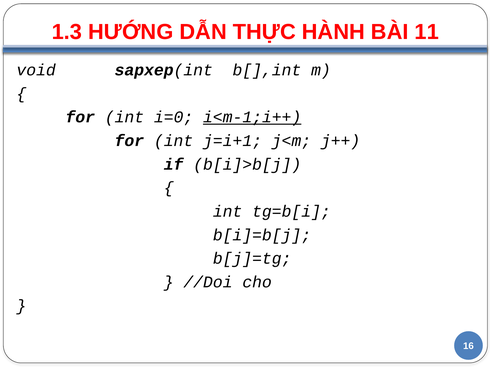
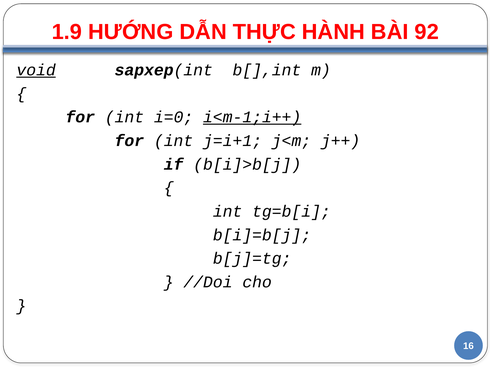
1.3: 1.3 -> 1.9
11: 11 -> 92
void underline: none -> present
